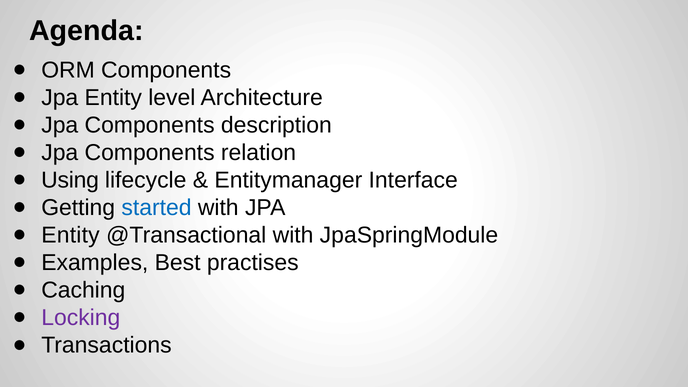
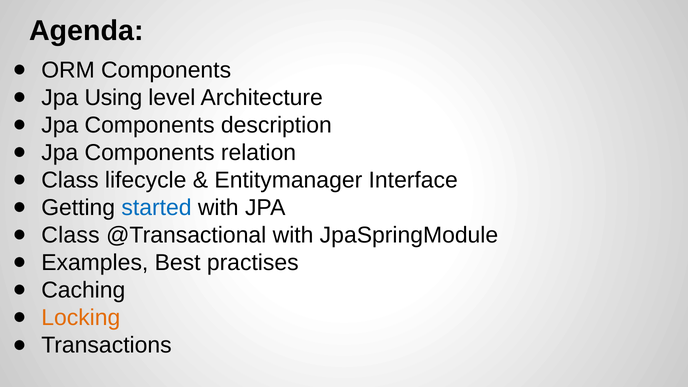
Jpa Entity: Entity -> Using
Using at (70, 180): Using -> Class
Entity at (70, 235): Entity -> Class
Locking colour: purple -> orange
